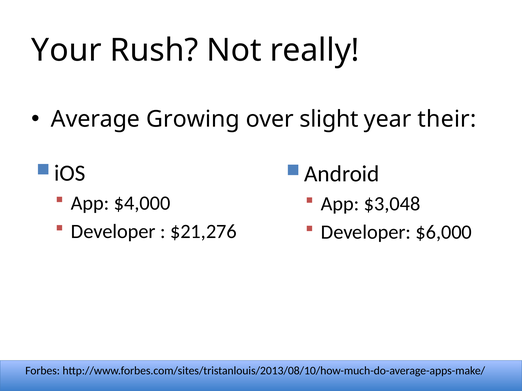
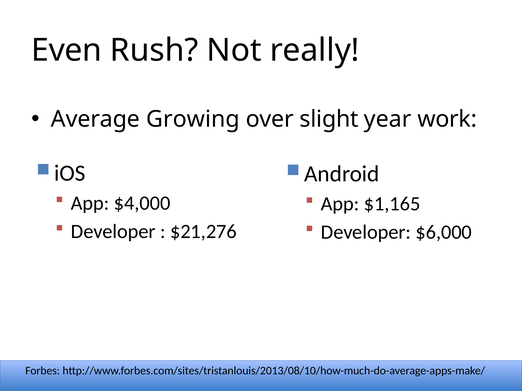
Your: Your -> Even
their: their -> work
$3,048: $3,048 -> $1,165
